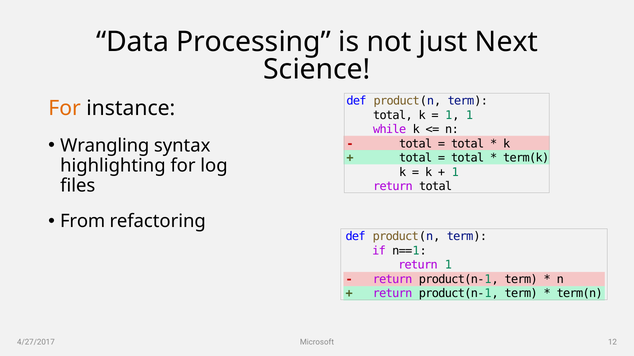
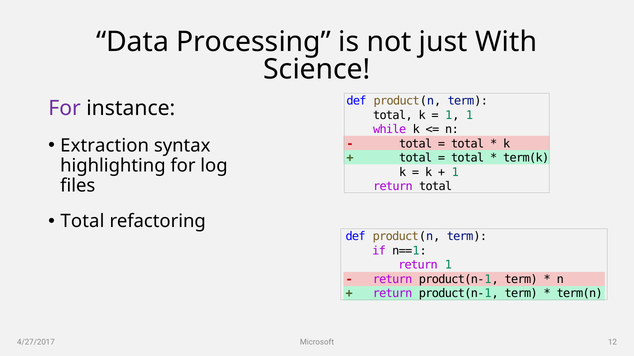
Next: Next -> With
For at (65, 109) colour: orange -> purple
Wrangling: Wrangling -> Extraction
From at (83, 222): From -> Total
